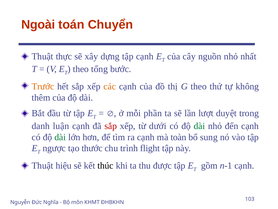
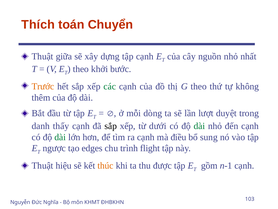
Ngoài: Ngoài -> Thích
thực: thực -> giữa
tổng: tổng -> khởi
các colour: orange -> green
phần: phần -> dòng
luận: luận -> thấy
sắp at (111, 126) colour: red -> black
toàn: toàn -> điều
thước: thước -> edges
thúc colour: black -> orange
